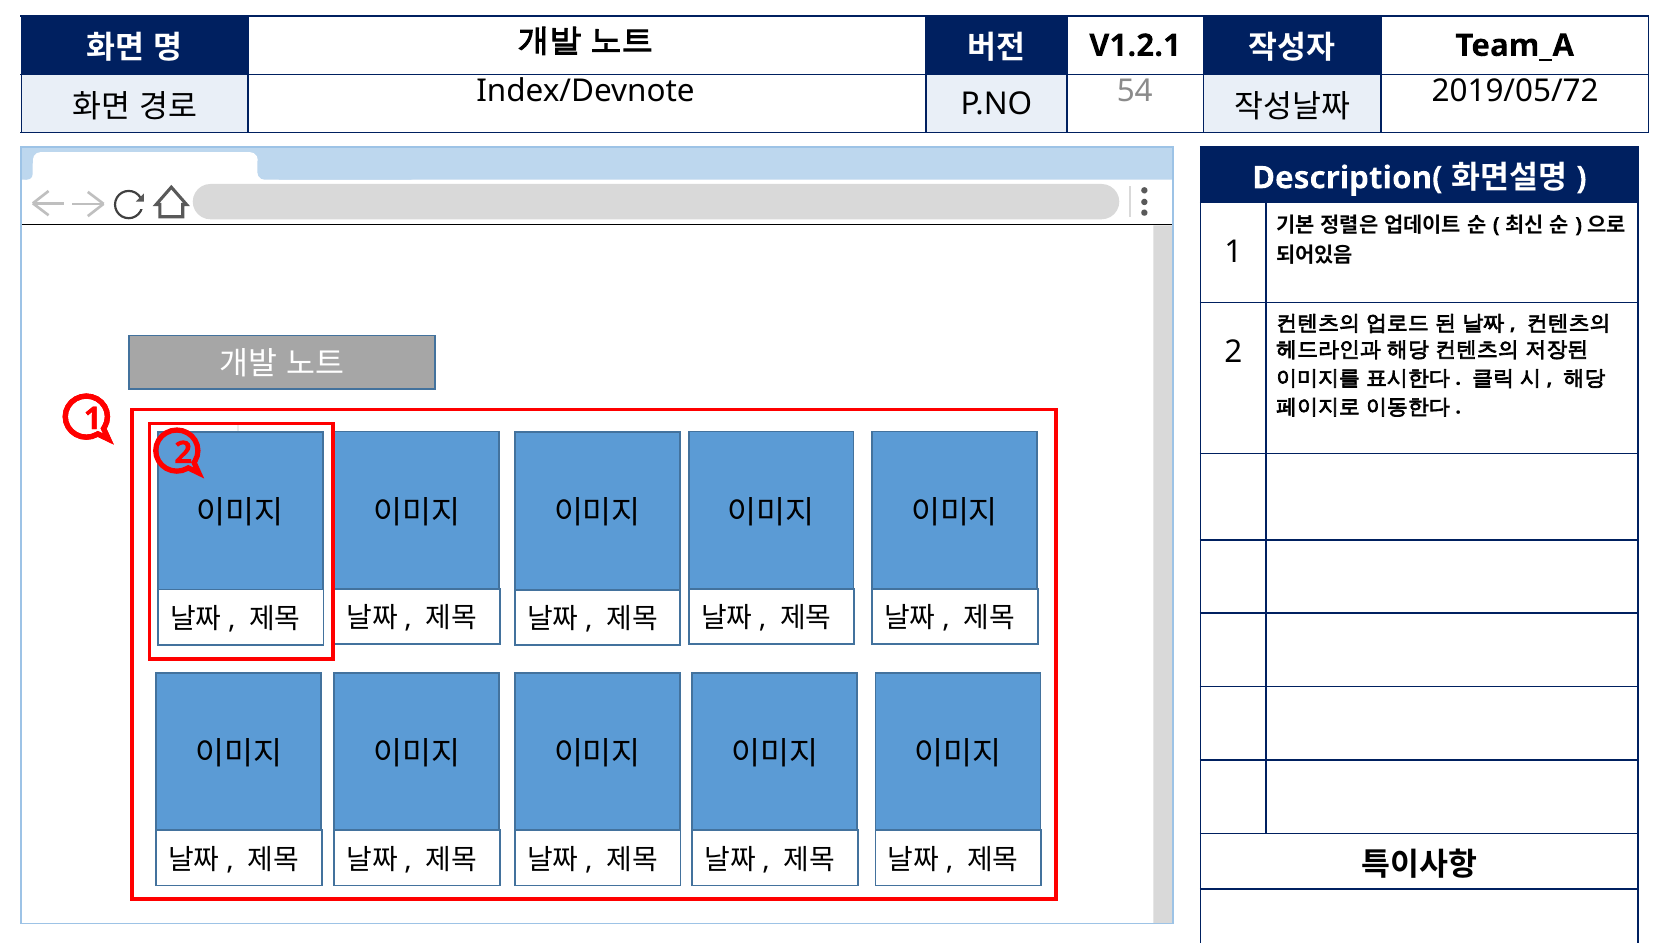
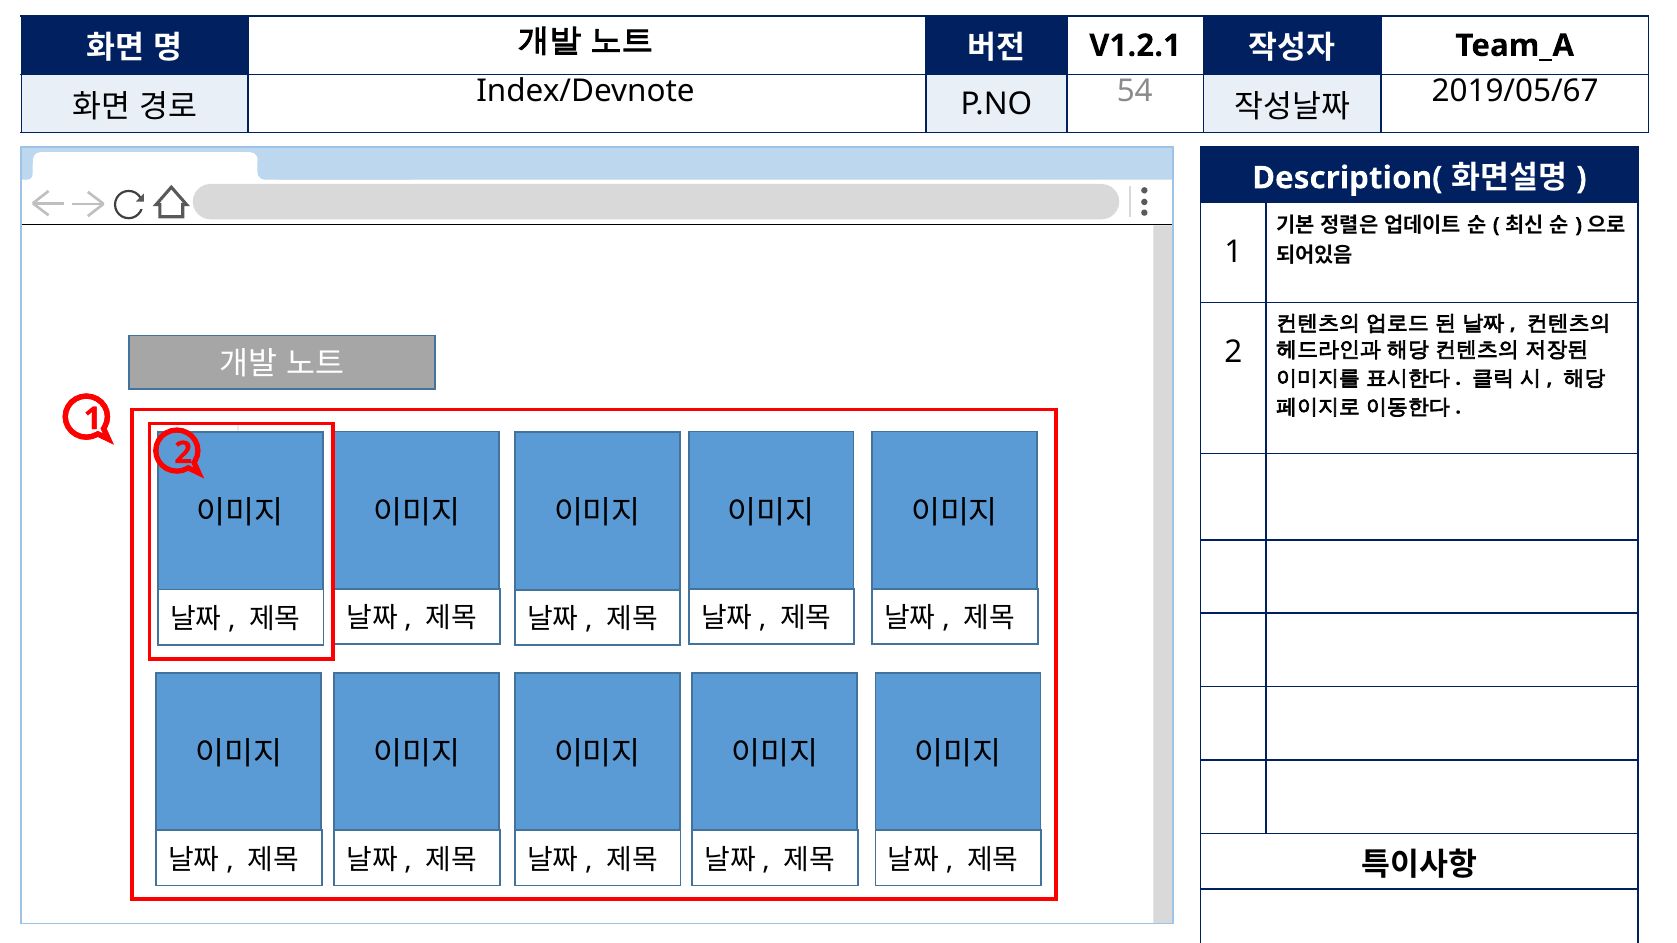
2019/05/72: 2019/05/72 -> 2019/05/67
